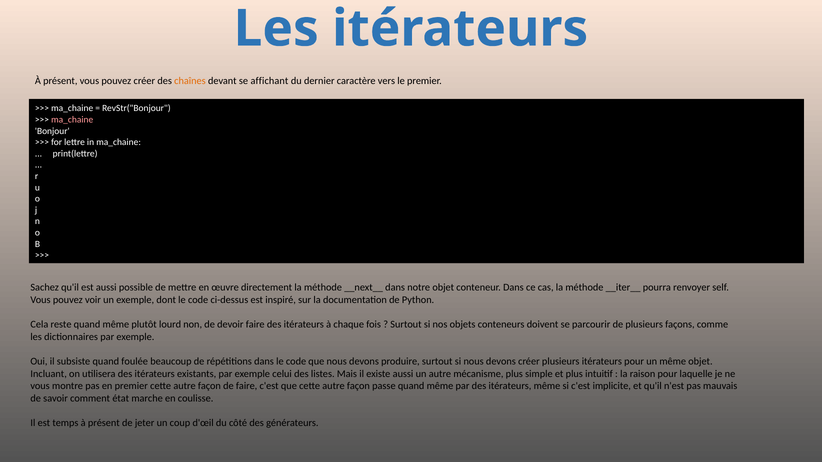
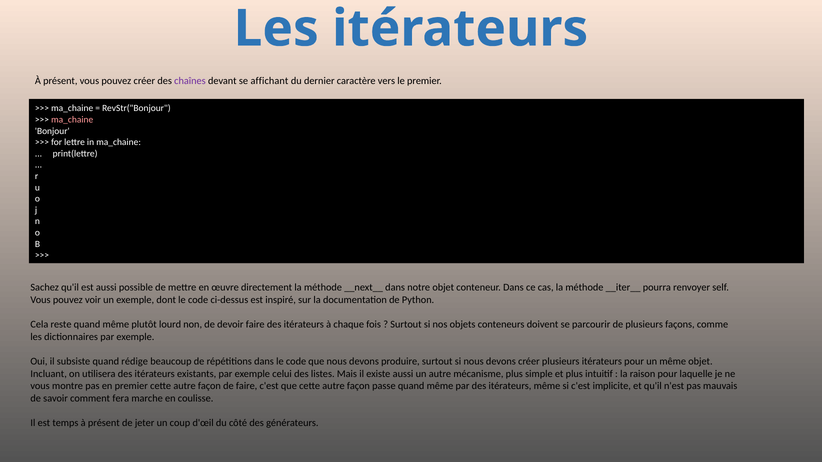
chaînes colour: orange -> purple
foulée: foulée -> rédige
état: état -> fera
